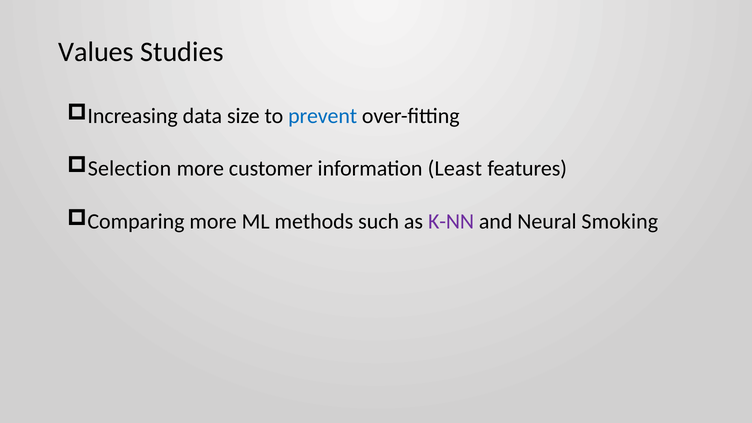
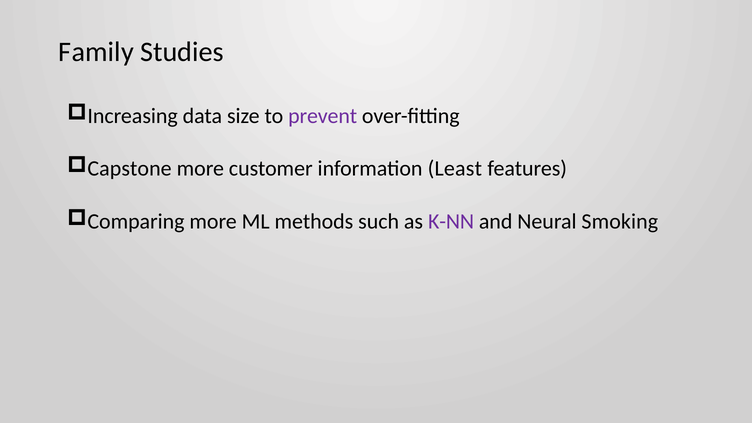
Values: Values -> Family
prevent colour: blue -> purple
Selection: Selection -> Capstone
